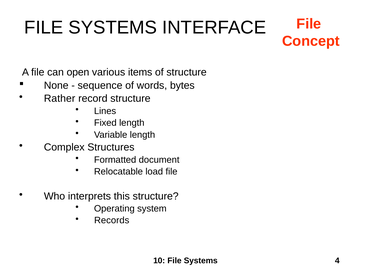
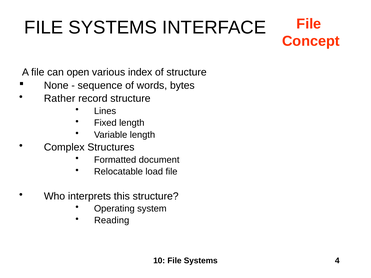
items: items -> index
Records: Records -> Reading
